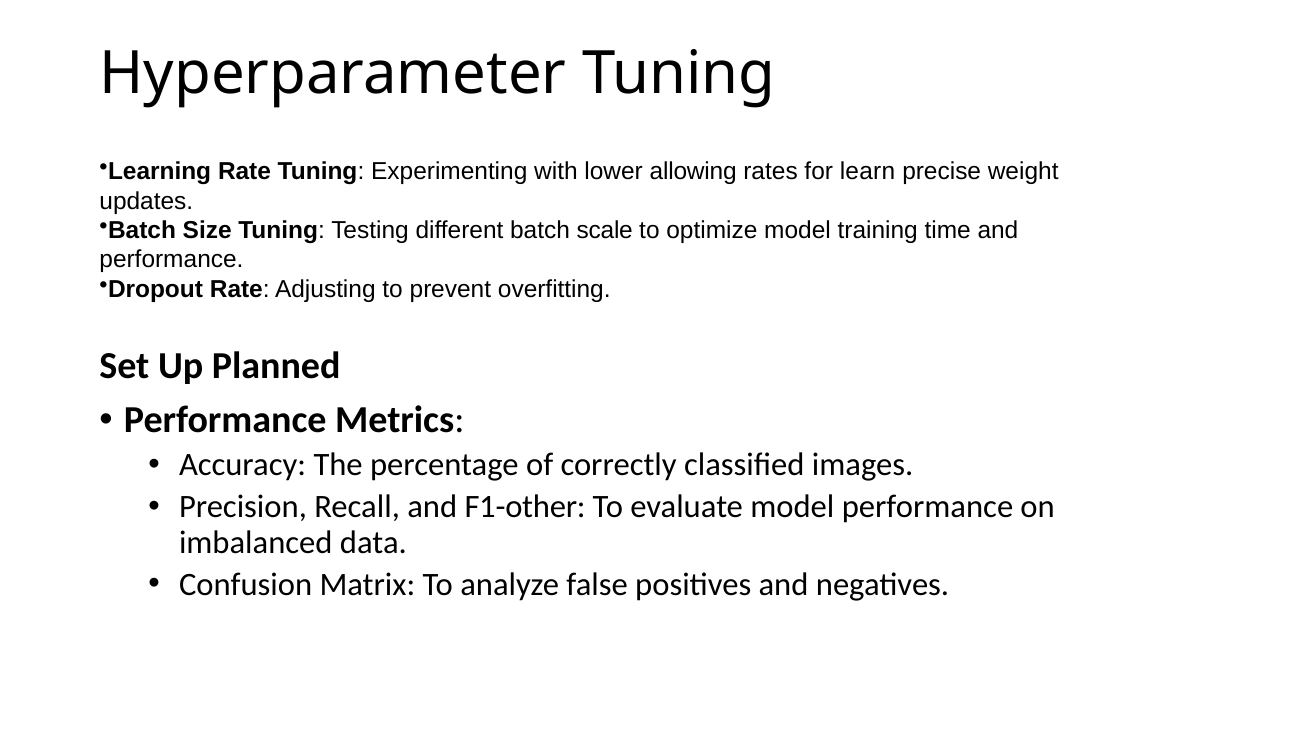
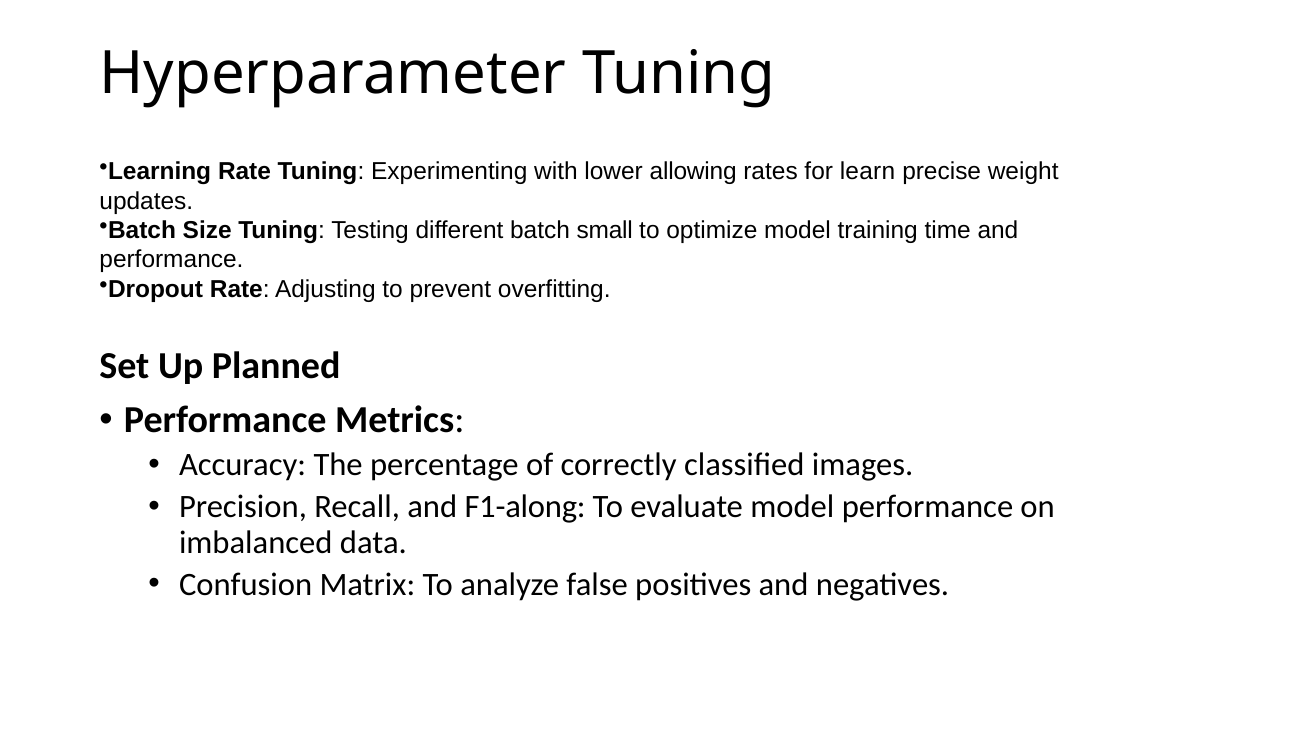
scale: scale -> small
F1-other: F1-other -> F1-along
